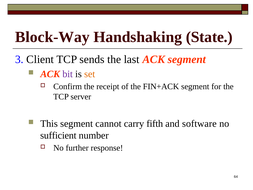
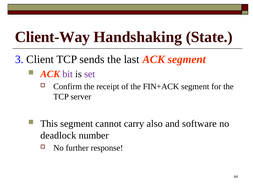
Block-Way: Block-Way -> Client-Way
set colour: orange -> purple
fifth: fifth -> also
sufficient: sufficient -> deadlock
